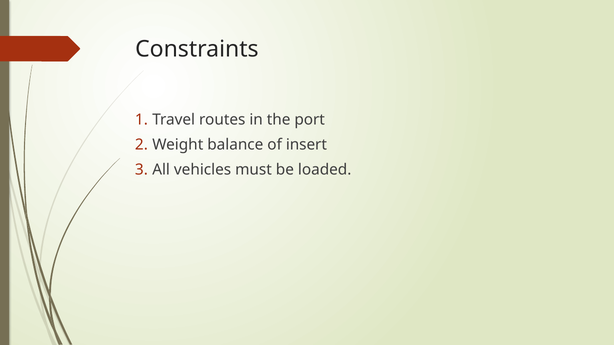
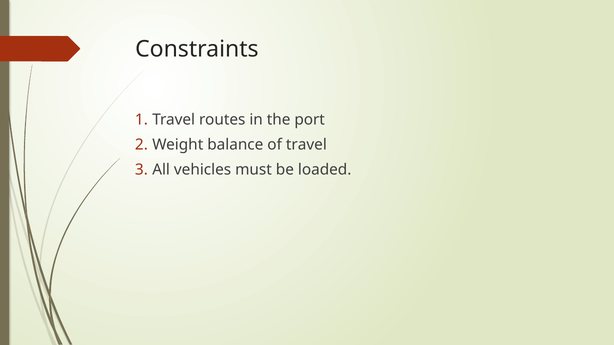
of insert: insert -> travel
